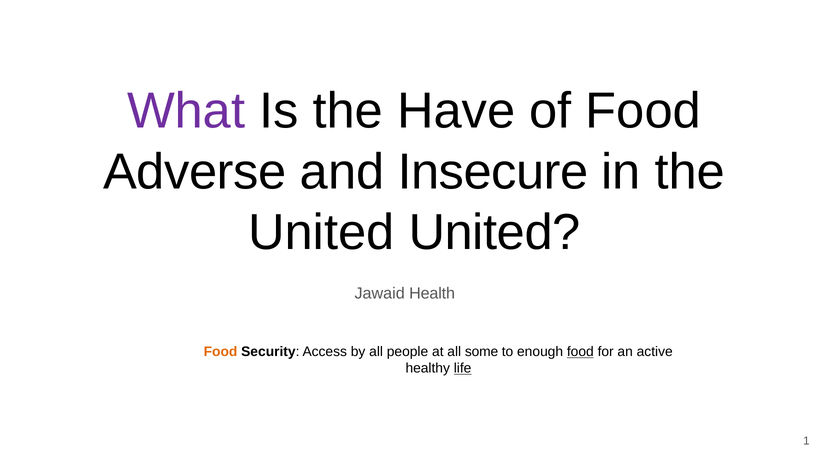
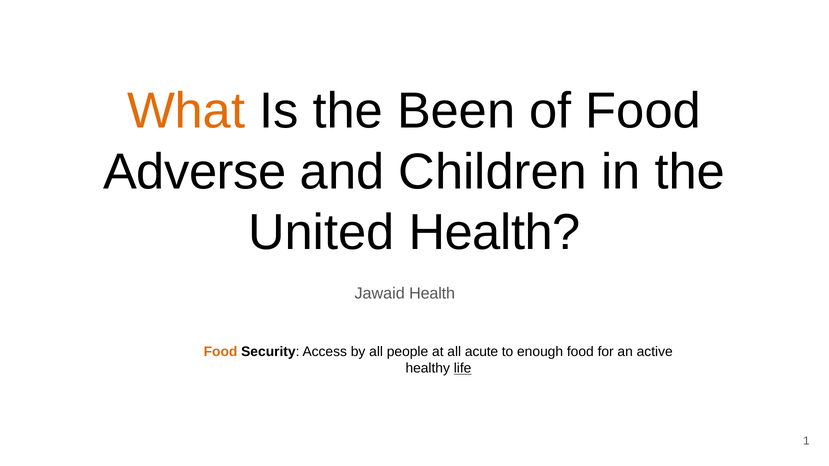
What colour: purple -> orange
Have: Have -> Been
Insecure: Insecure -> Children
United United: United -> Health
some: some -> acute
food at (580, 352) underline: present -> none
